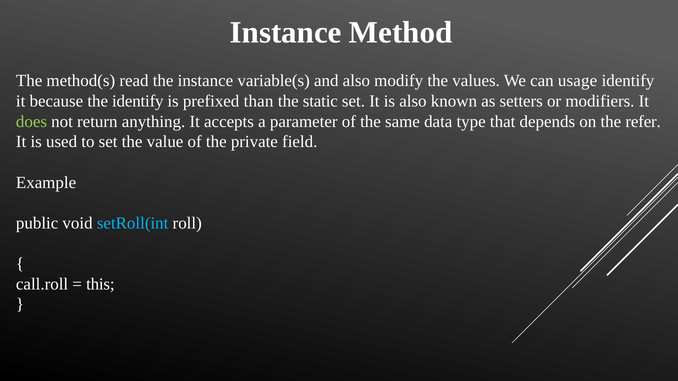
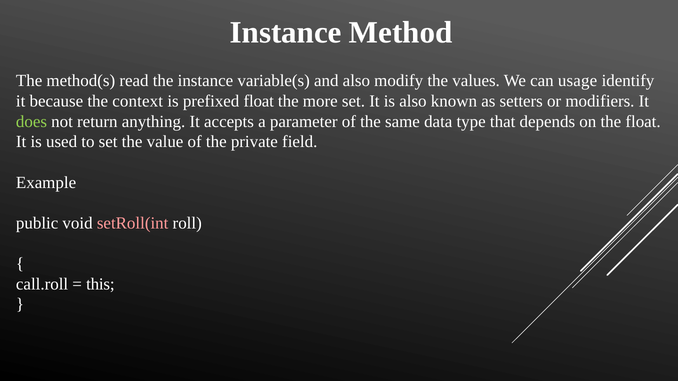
the identify: identify -> context
prefixed than: than -> float
static: static -> more
the refer: refer -> float
setRoll(int colour: light blue -> pink
